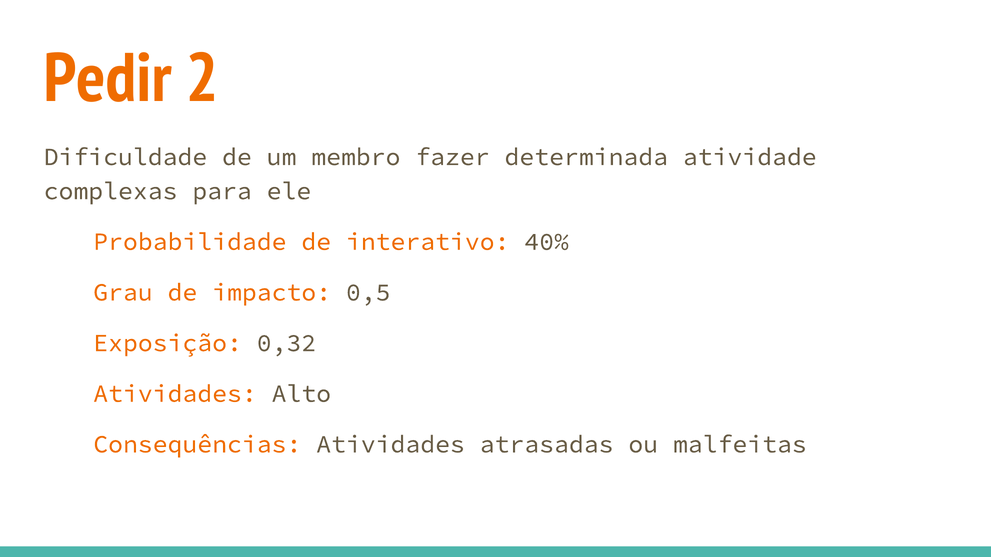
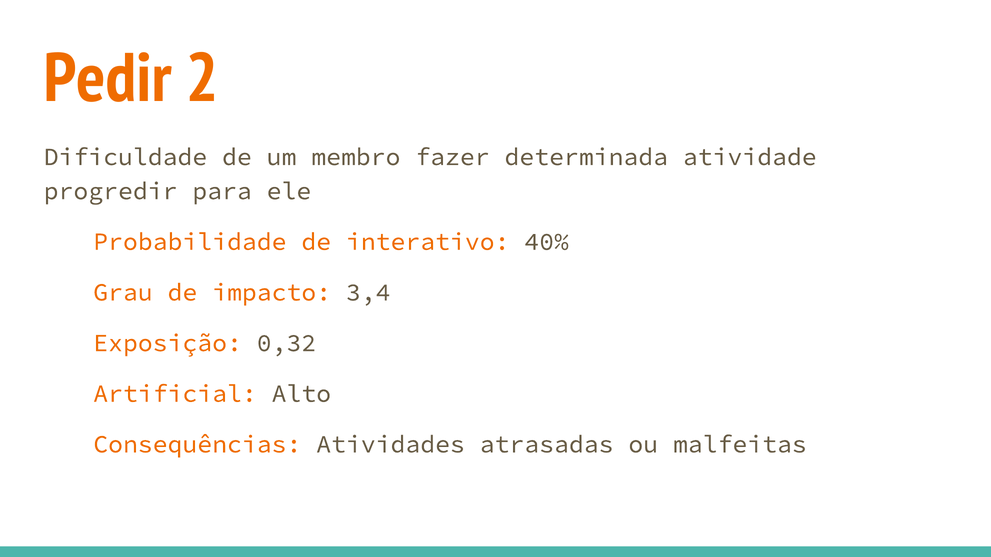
complexas: complexas -> progredir
0,5: 0,5 -> 3,4
Atividades at (175, 394): Atividades -> Artificial
